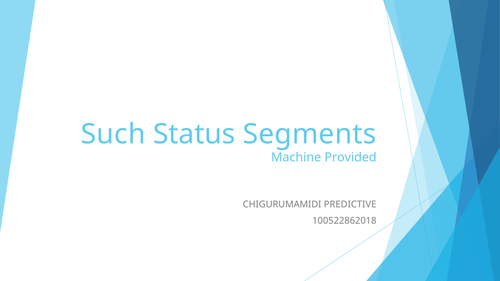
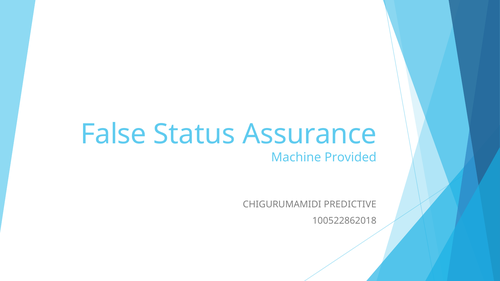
Such: Such -> False
Segments: Segments -> Assurance
